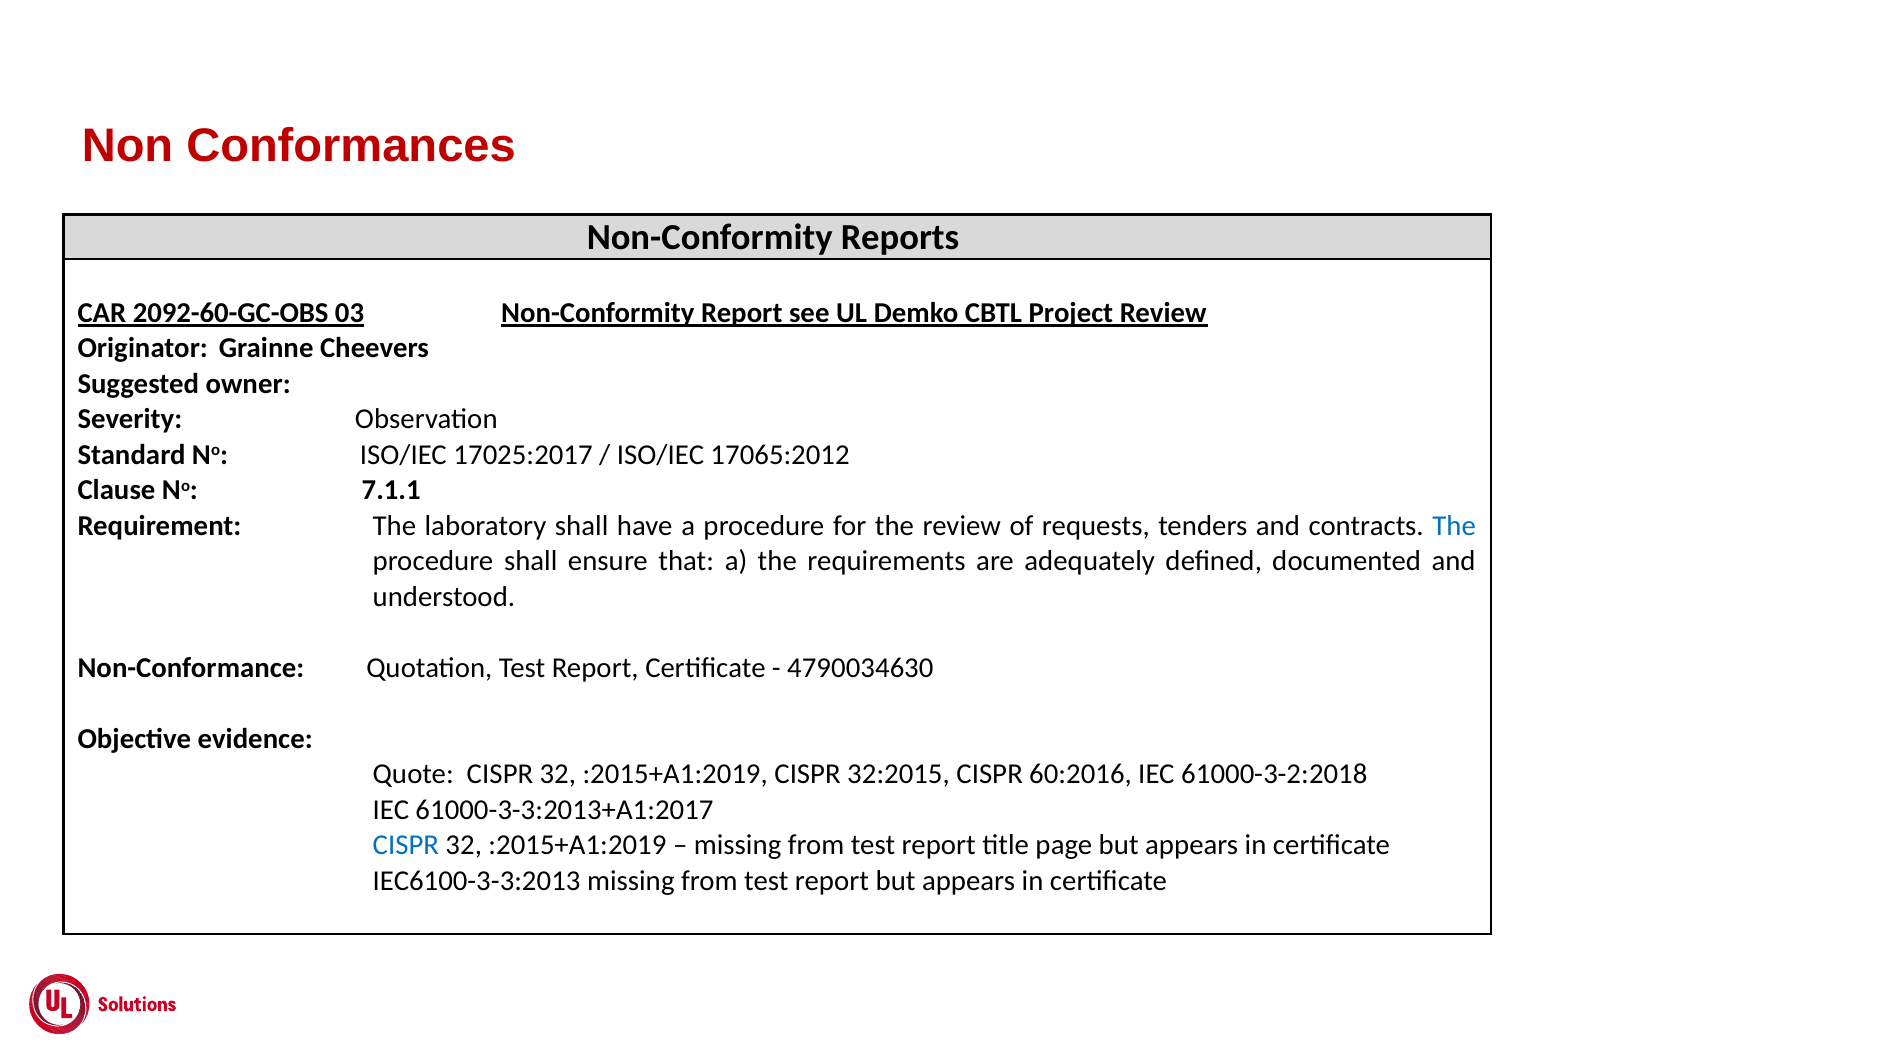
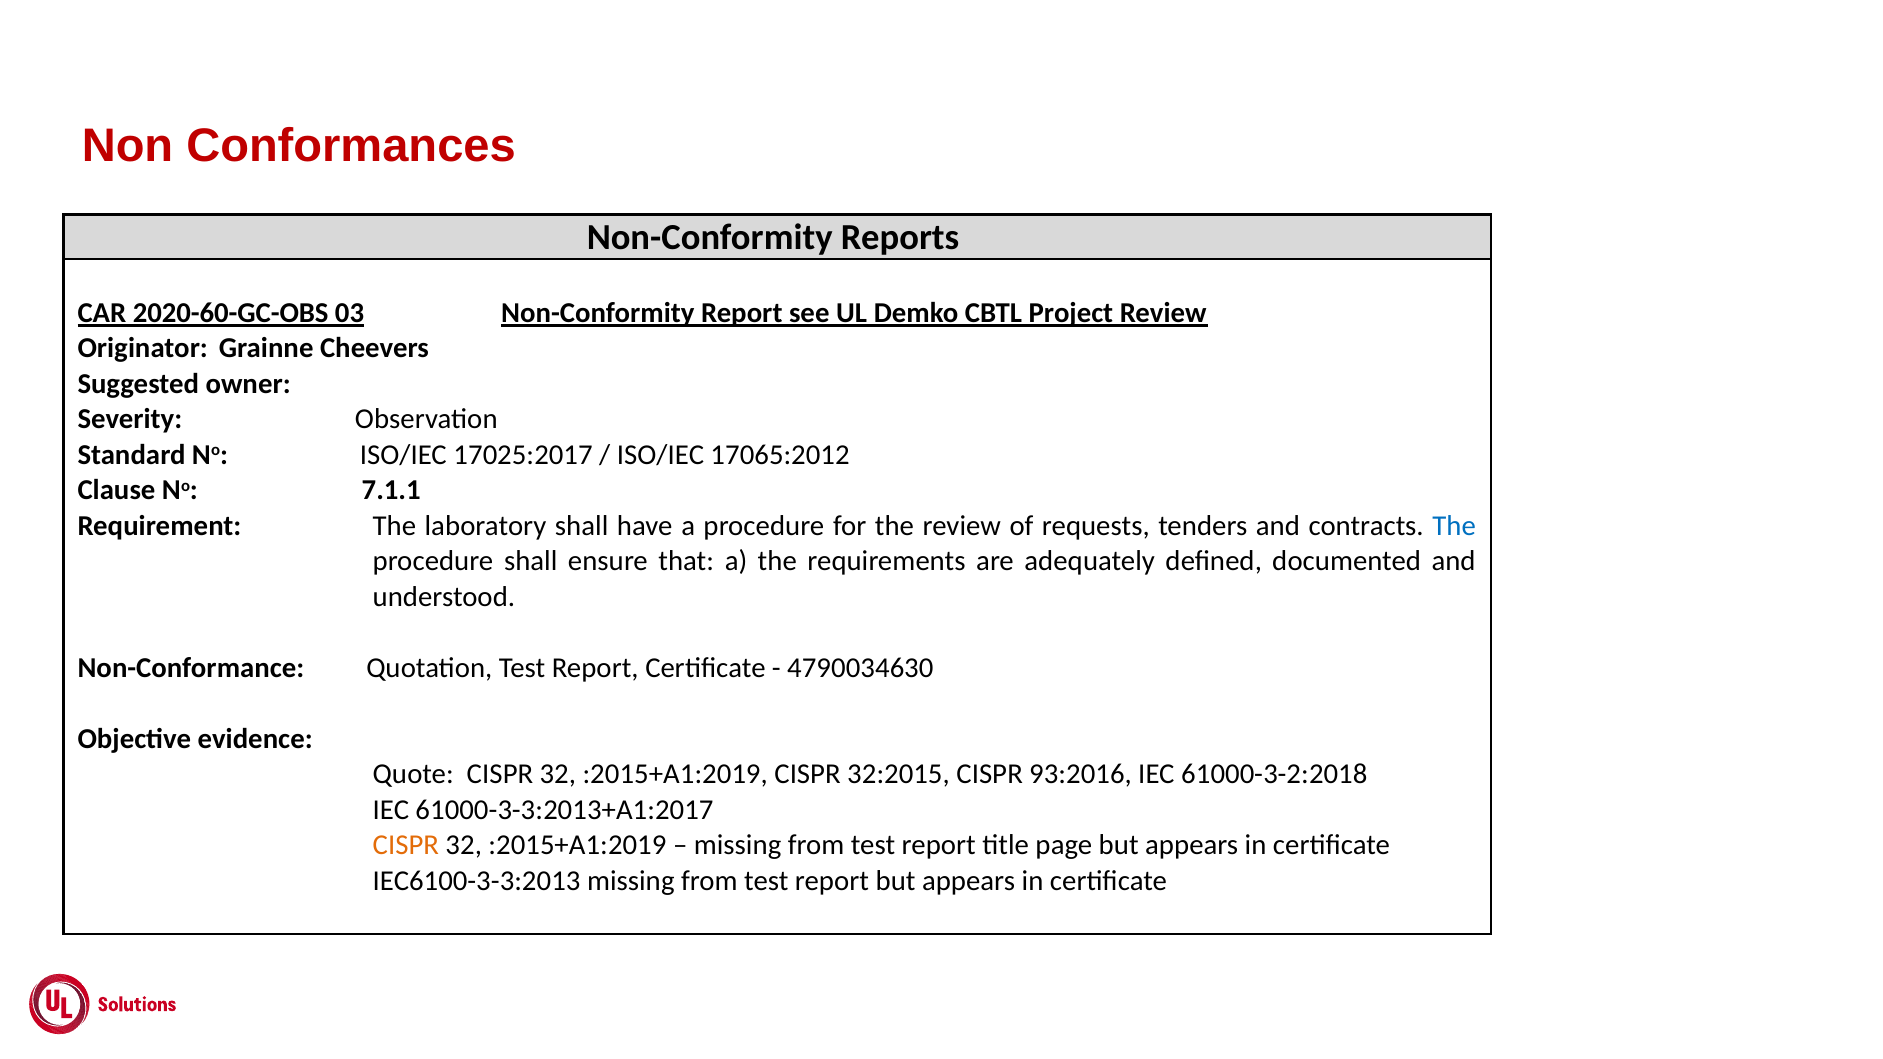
2092-60-GC-OBS: 2092-60-GC-OBS -> 2020-60-GC-OBS
60:2016: 60:2016 -> 93:2016
CISPR at (406, 846) colour: blue -> orange
